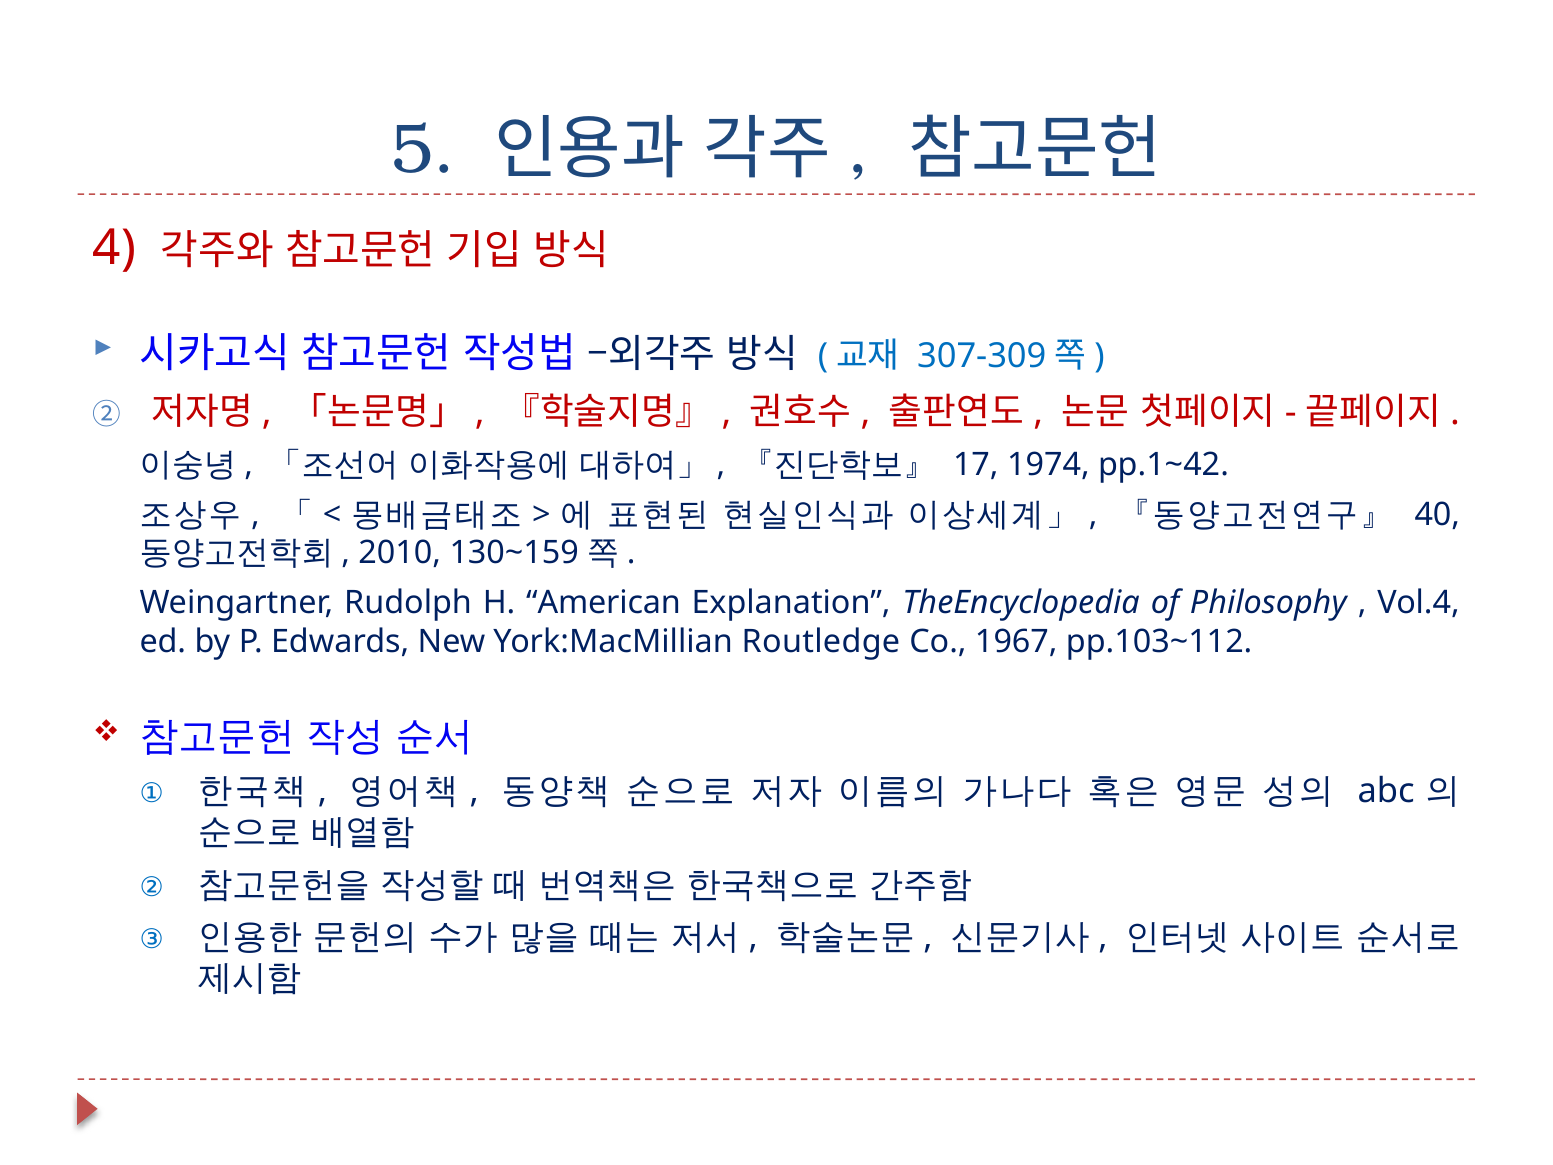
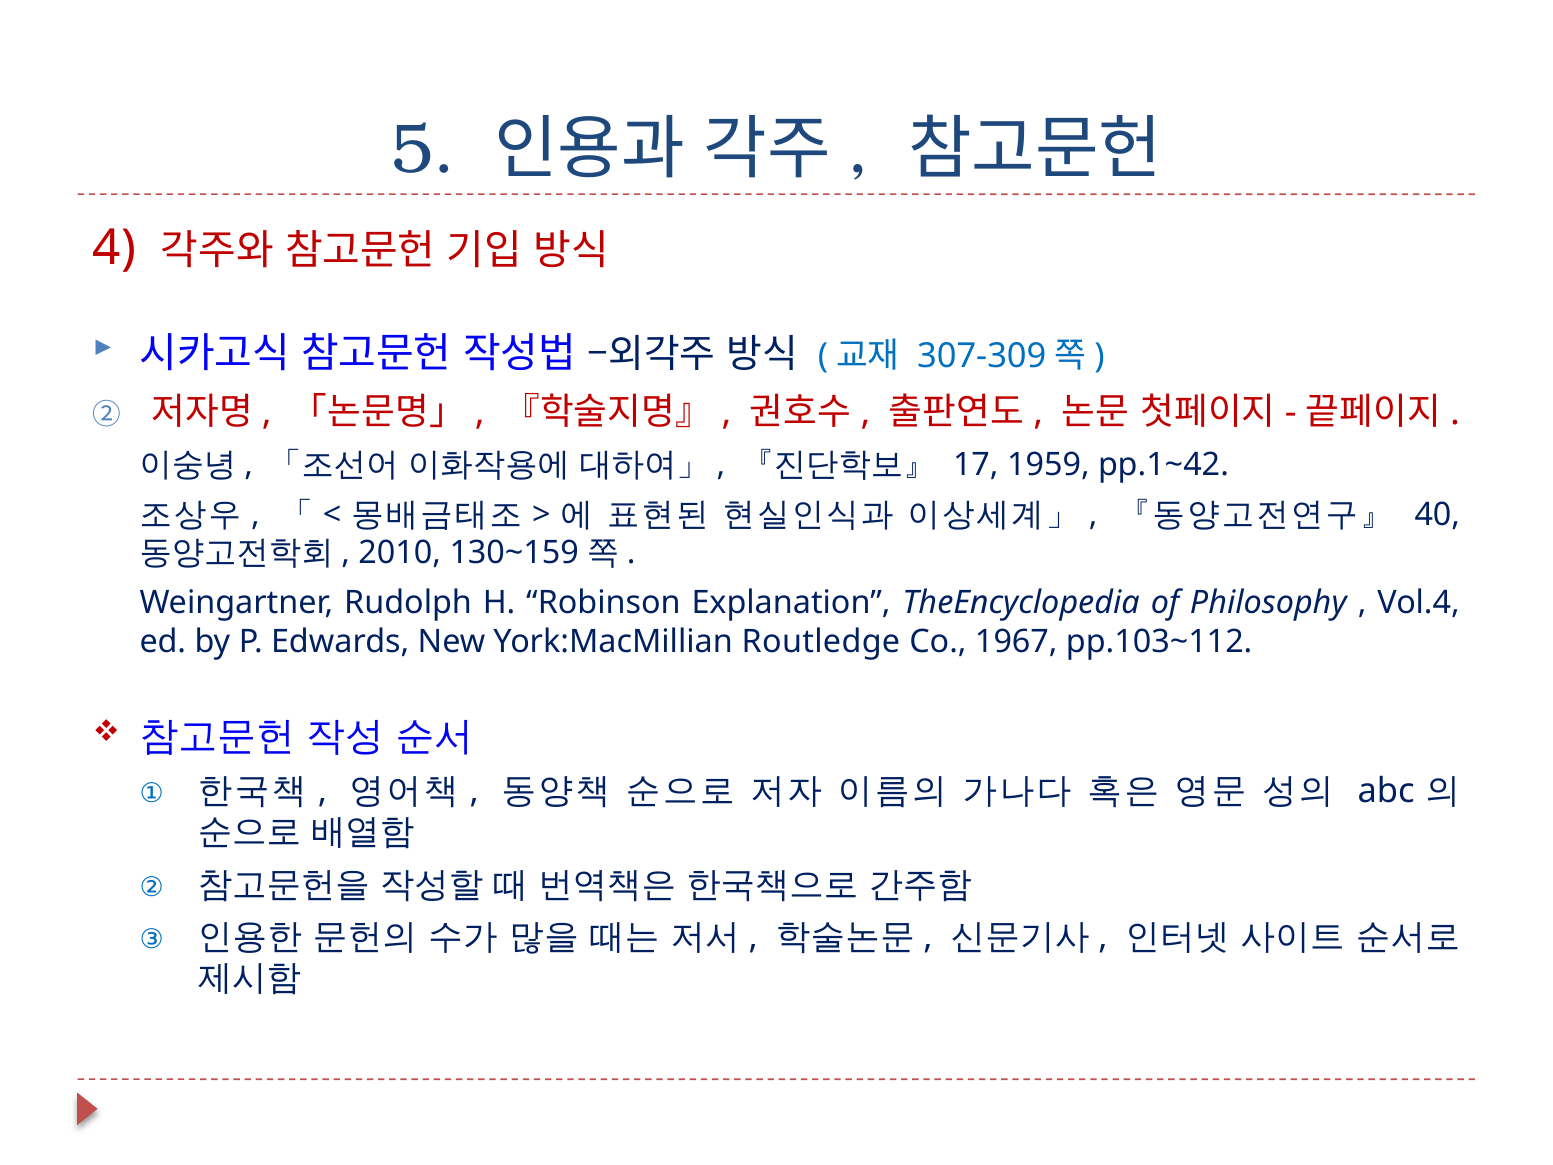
1974: 1974 -> 1959
American: American -> Robinson
